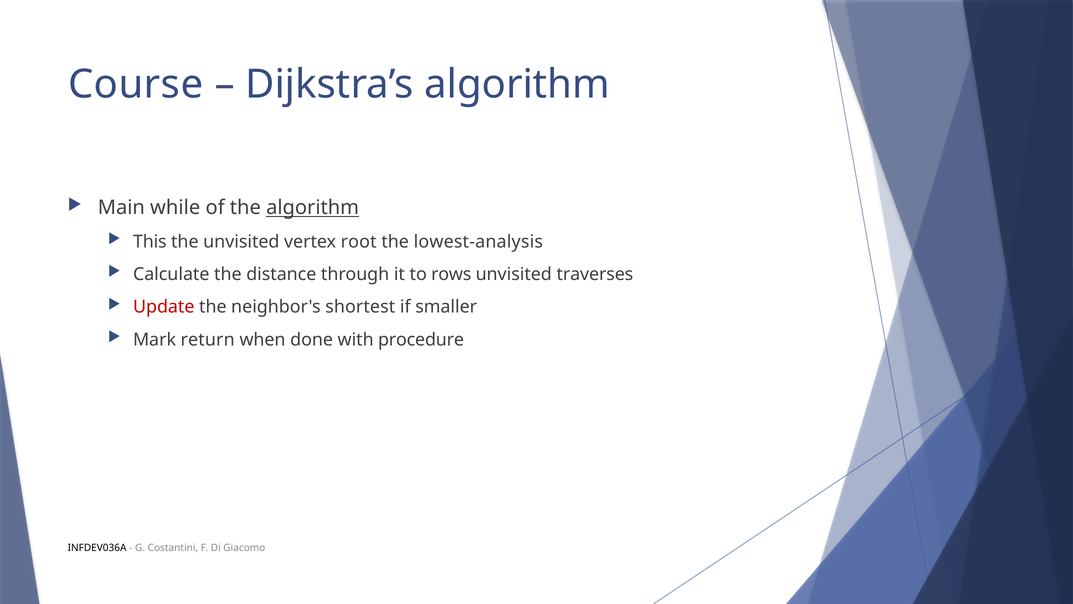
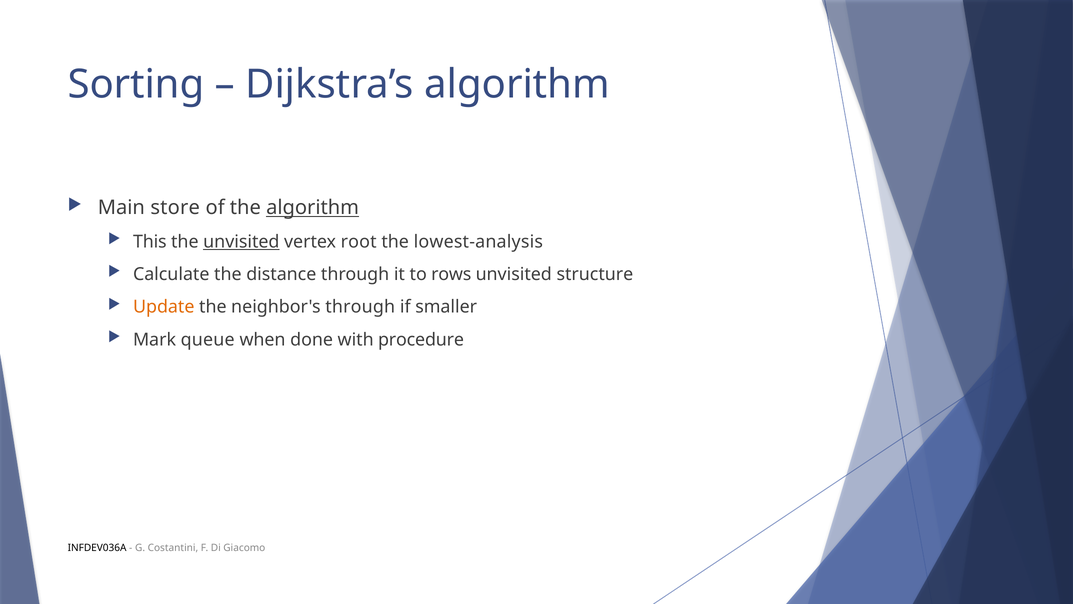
Course: Course -> Sorting
while: while -> store
unvisited at (241, 241) underline: none -> present
traverses: traverses -> structure
Update colour: red -> orange
neighbor's shortest: shortest -> through
return: return -> queue
